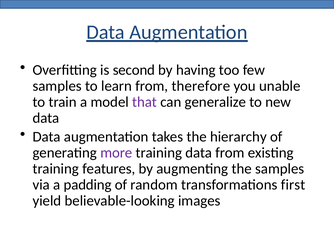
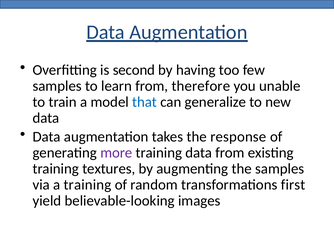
that colour: purple -> blue
hierarchy: hierarchy -> response
features: features -> textures
a padding: padding -> training
